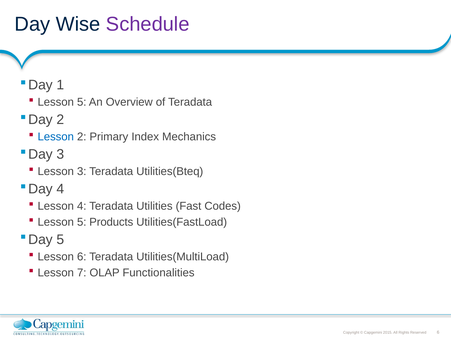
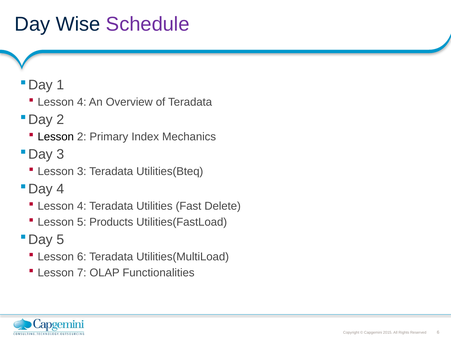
5 at (82, 102): 5 -> 4
Lesson at (56, 137) colour: blue -> black
Codes: Codes -> Delete
